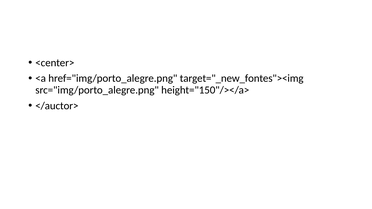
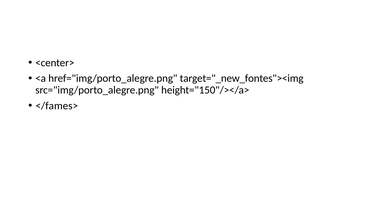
</auctor>: </auctor> -> </fames>
